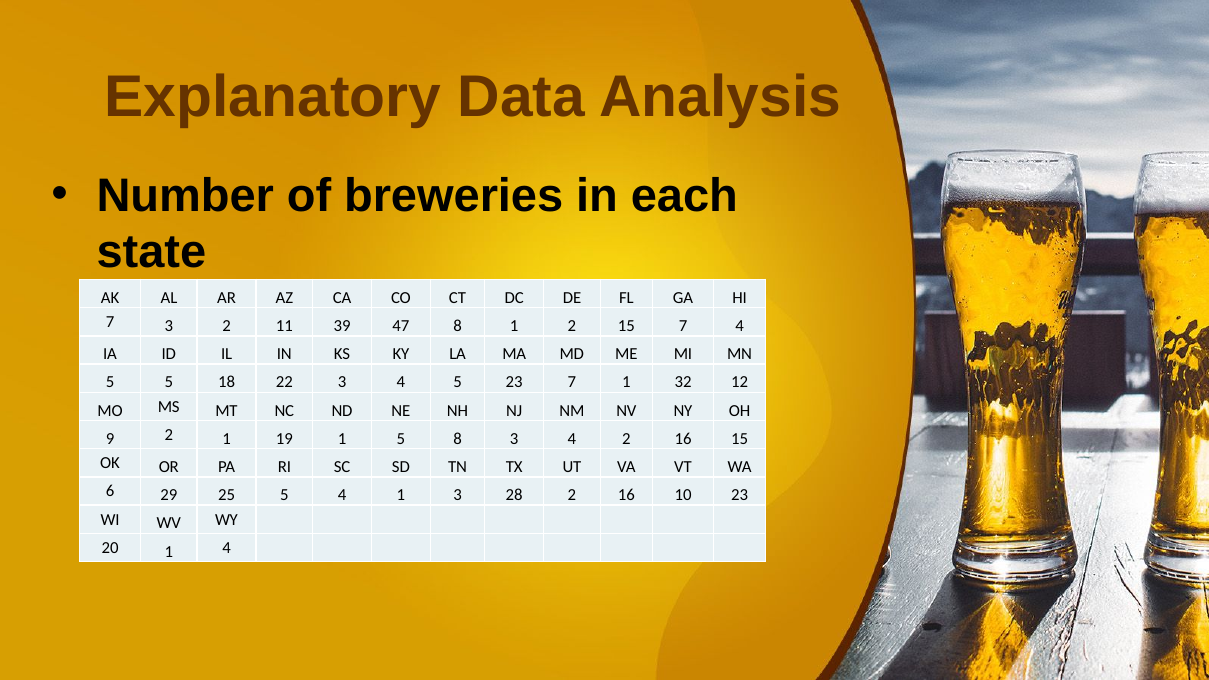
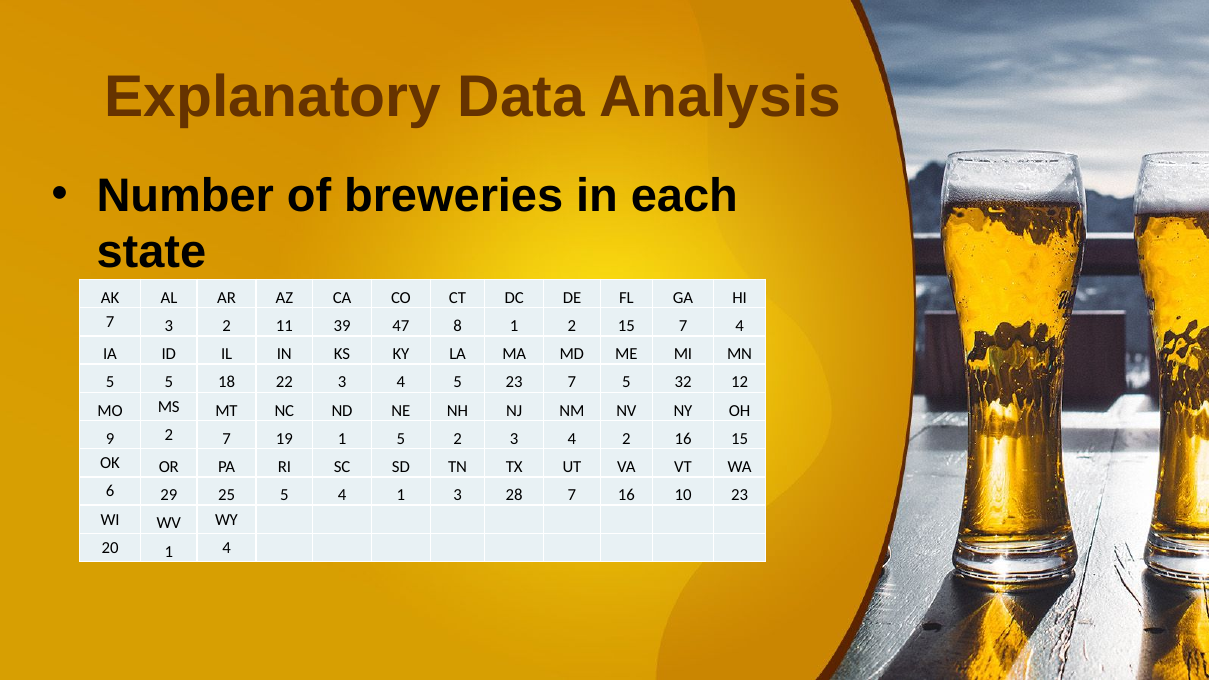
7 1: 1 -> 5
2 1: 1 -> 7
5 8: 8 -> 2
28 2: 2 -> 7
